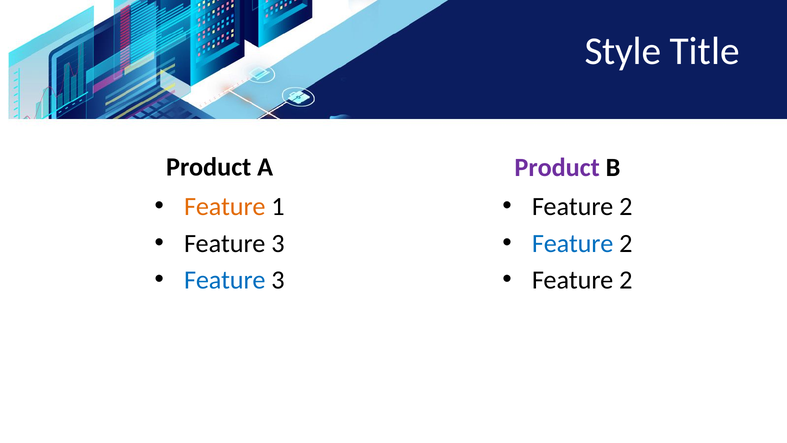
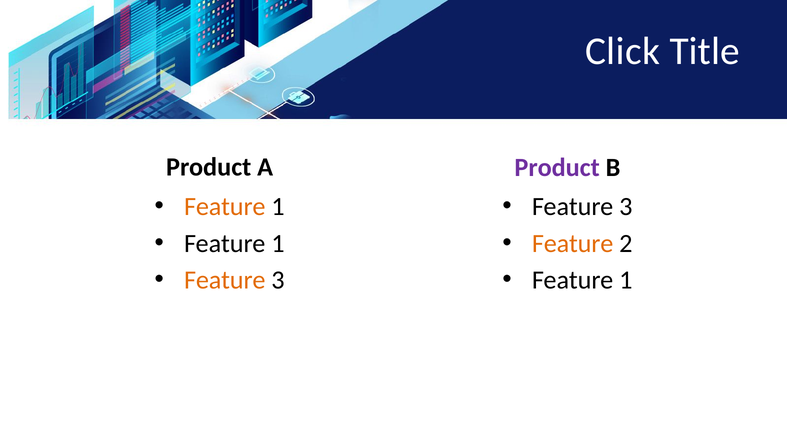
Style: Style -> Click
2 at (626, 207): 2 -> 3
3 at (278, 243): 3 -> 1
Feature at (573, 243) colour: blue -> orange
Feature at (225, 280) colour: blue -> orange
2 at (626, 280): 2 -> 1
